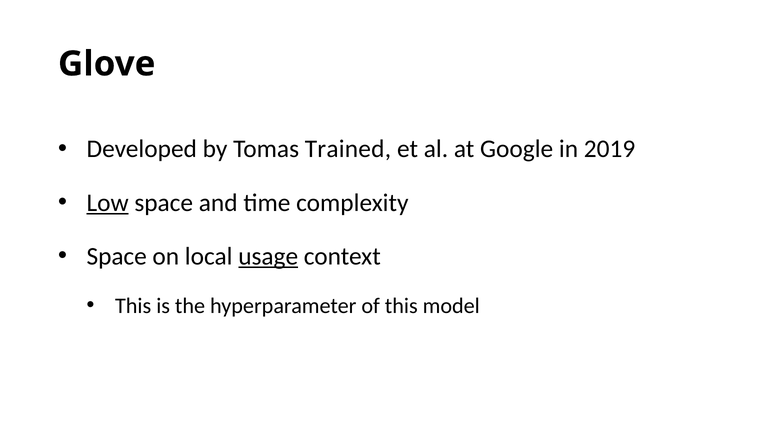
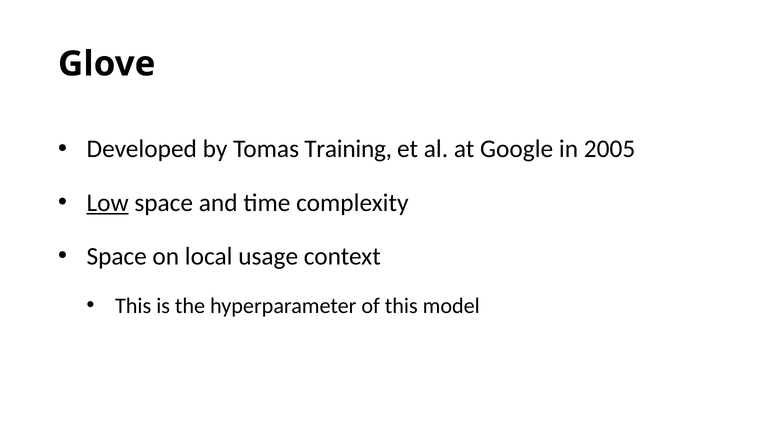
Trained: Trained -> Training
2019: 2019 -> 2005
usage underline: present -> none
